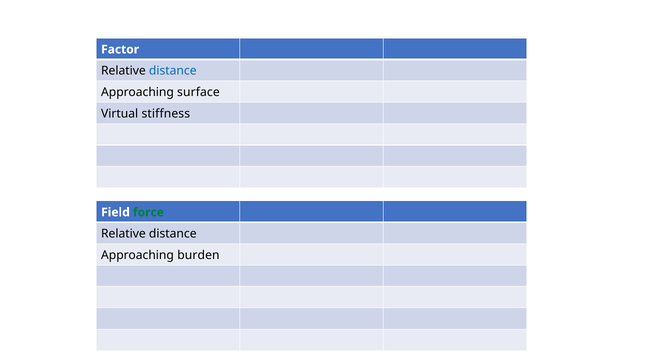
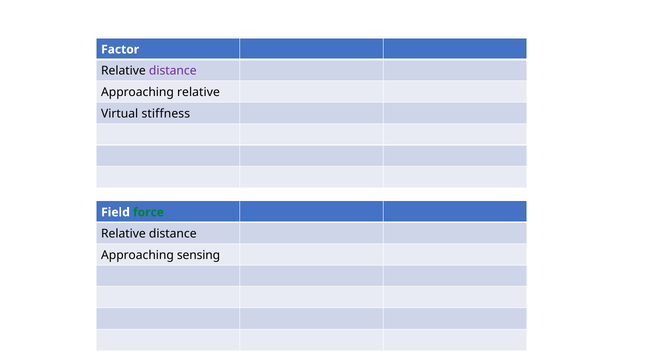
distance at (173, 71) colour: blue -> purple
Approaching surface: surface -> relative
burden: burden -> sensing
